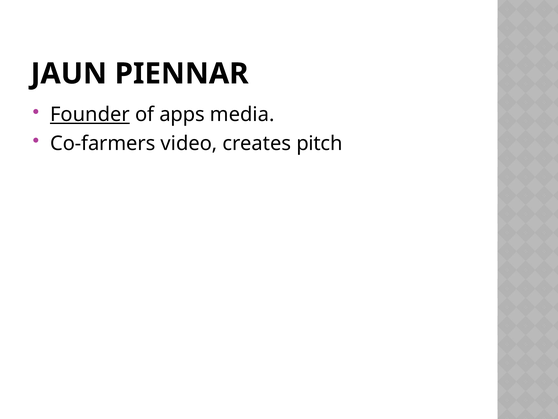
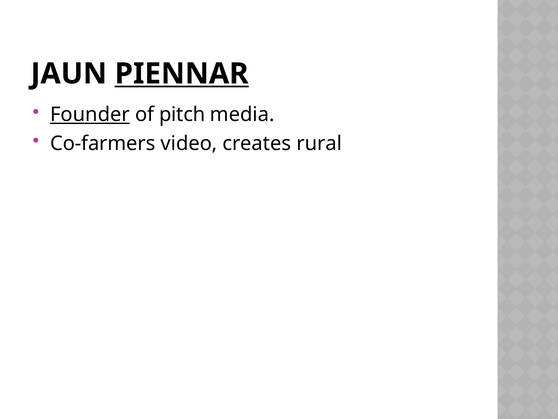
PIENNAR underline: none -> present
apps: apps -> pitch
pitch: pitch -> rural
